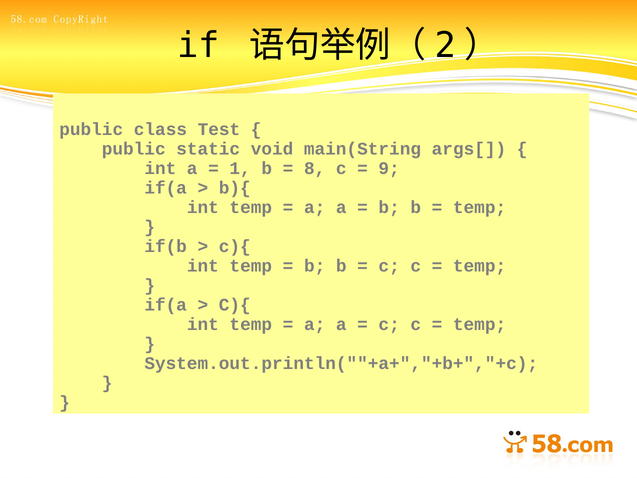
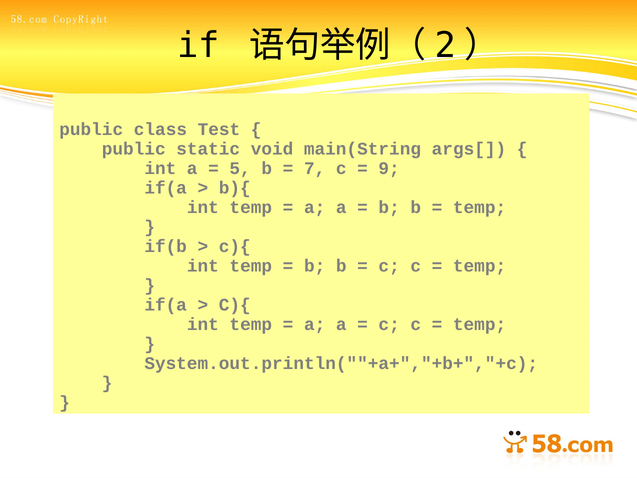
1: 1 -> 5
8: 8 -> 7
